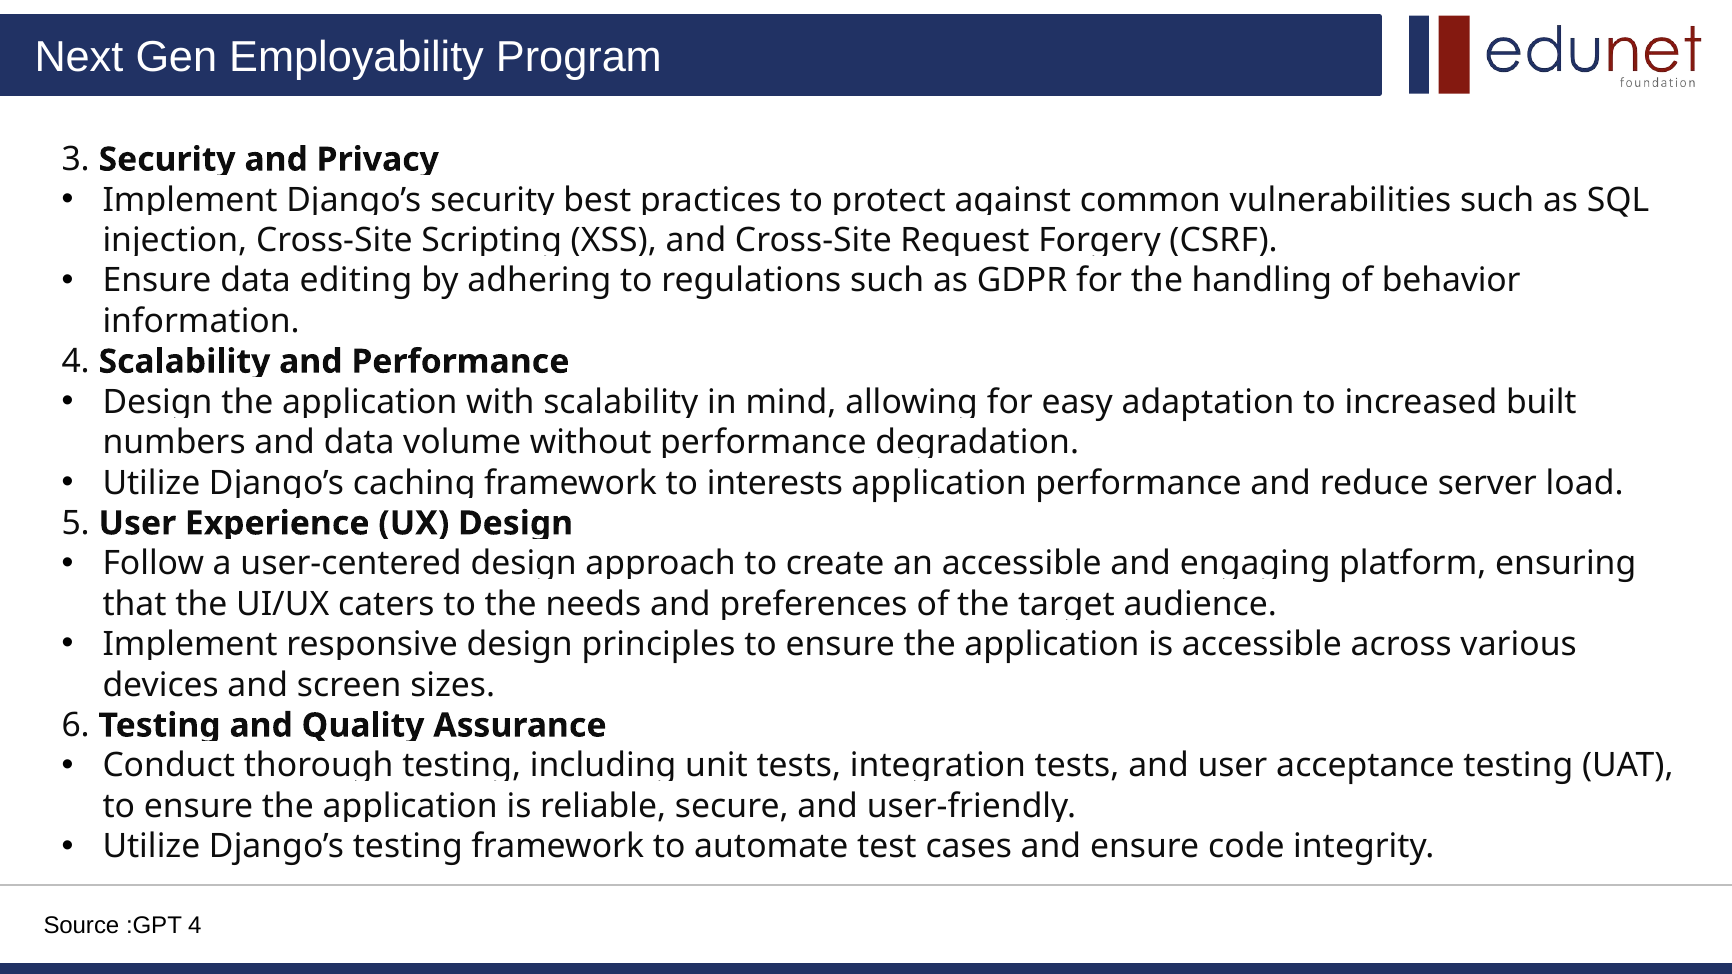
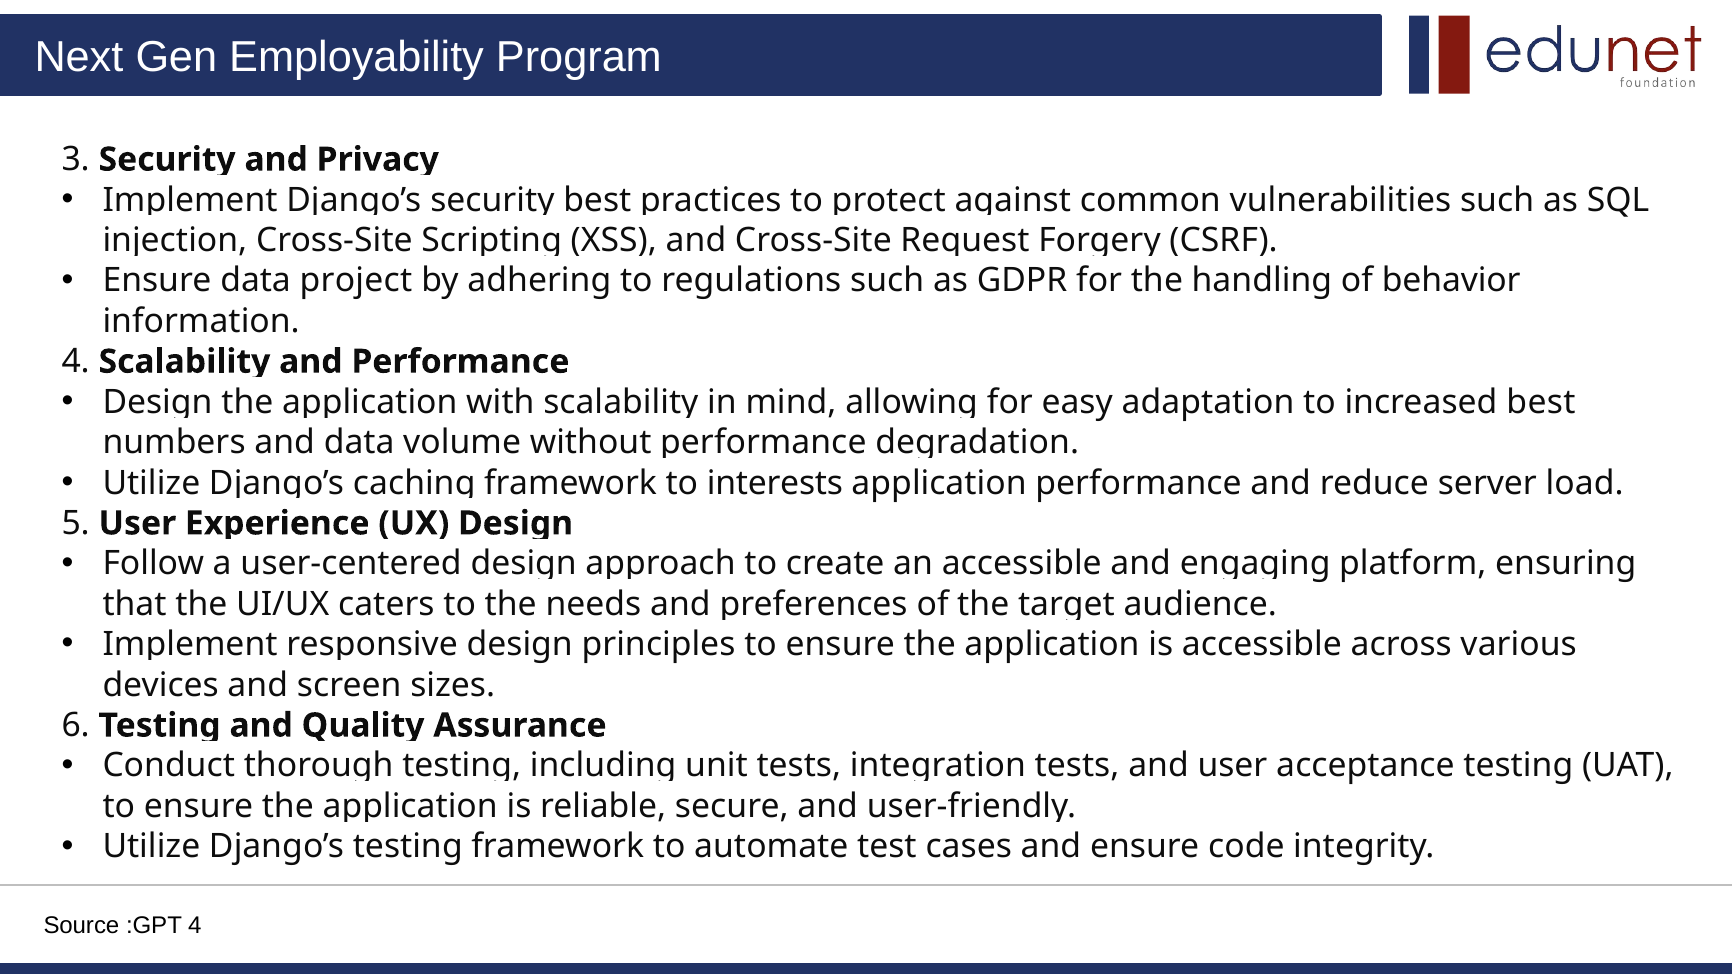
editing: editing -> project
increased built: built -> best
